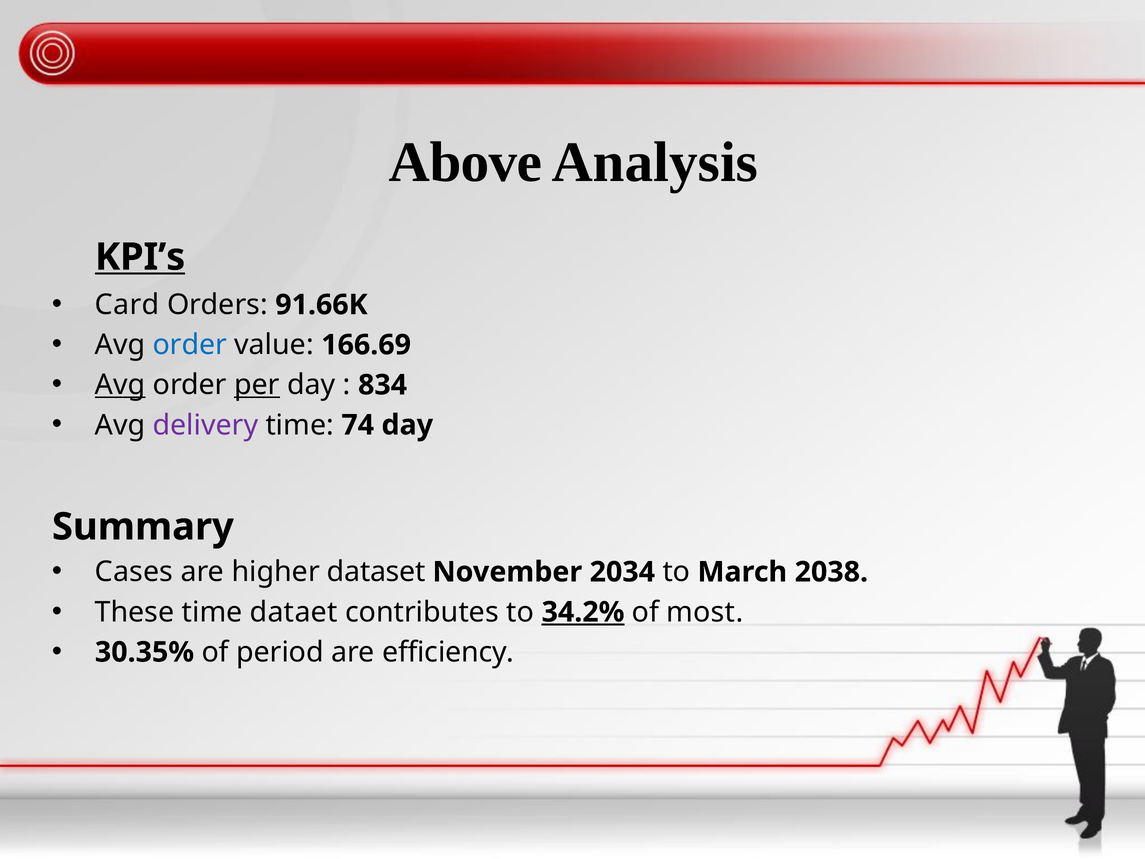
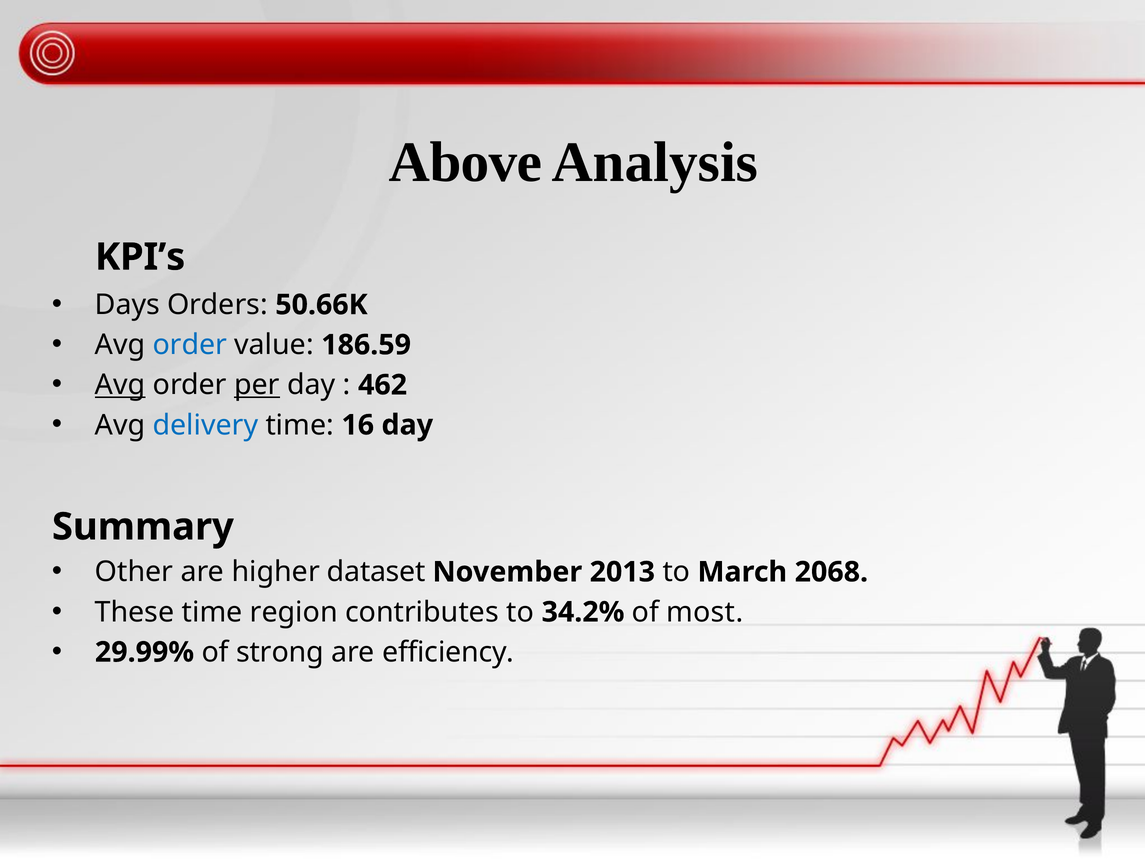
KPI’s underline: present -> none
Card: Card -> Days
91.66K: 91.66K -> 50.66K
166.69: 166.69 -> 186.59
834: 834 -> 462
delivery colour: purple -> blue
74: 74 -> 16
Cases: Cases -> Other
2034: 2034 -> 2013
2038: 2038 -> 2068
dataet: dataet -> region
34.2% underline: present -> none
30.35%: 30.35% -> 29.99%
period: period -> strong
